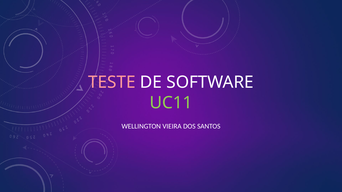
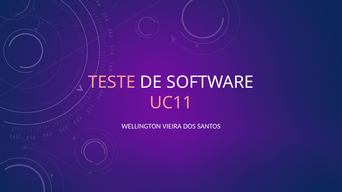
UC11 colour: light green -> pink
